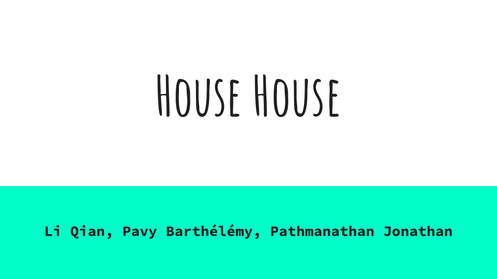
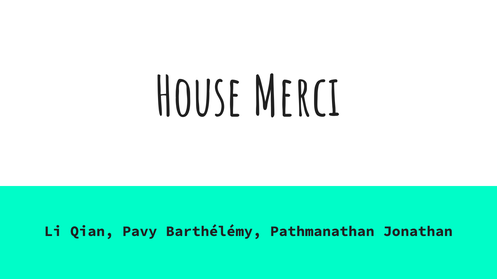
House House: House -> Merci
